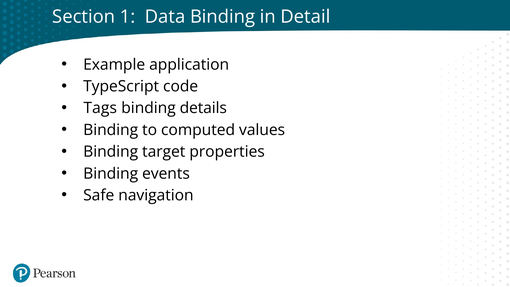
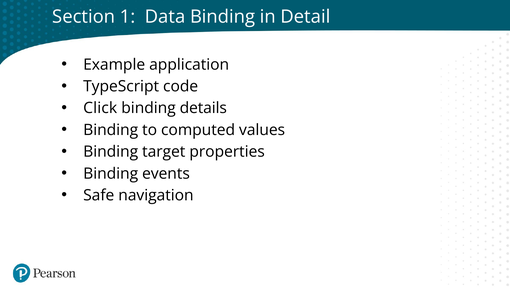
Tags at (100, 108): Tags -> Click
